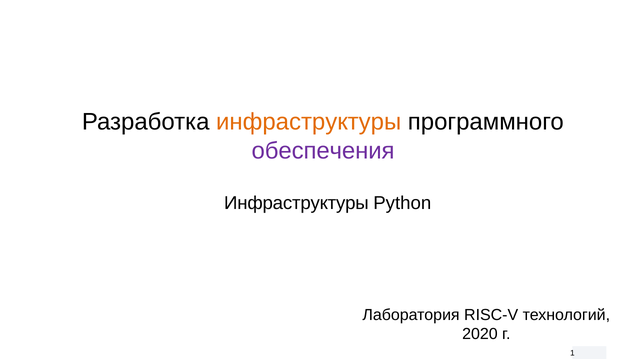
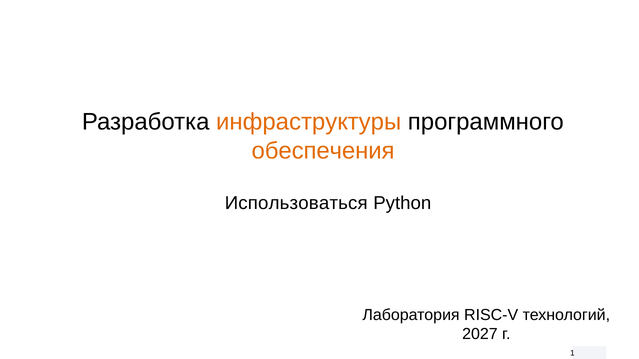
обеспечения colour: purple -> orange
Инфраструктуры at (296, 204): Инфраструктуры -> Использоваться
2020: 2020 -> 2027
